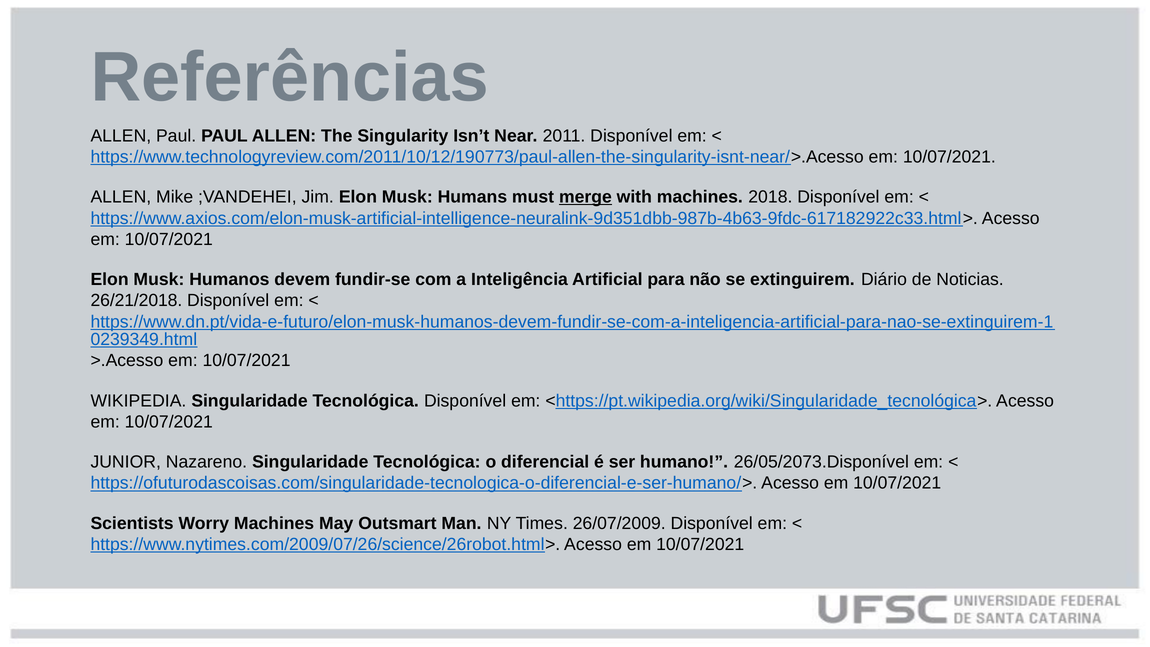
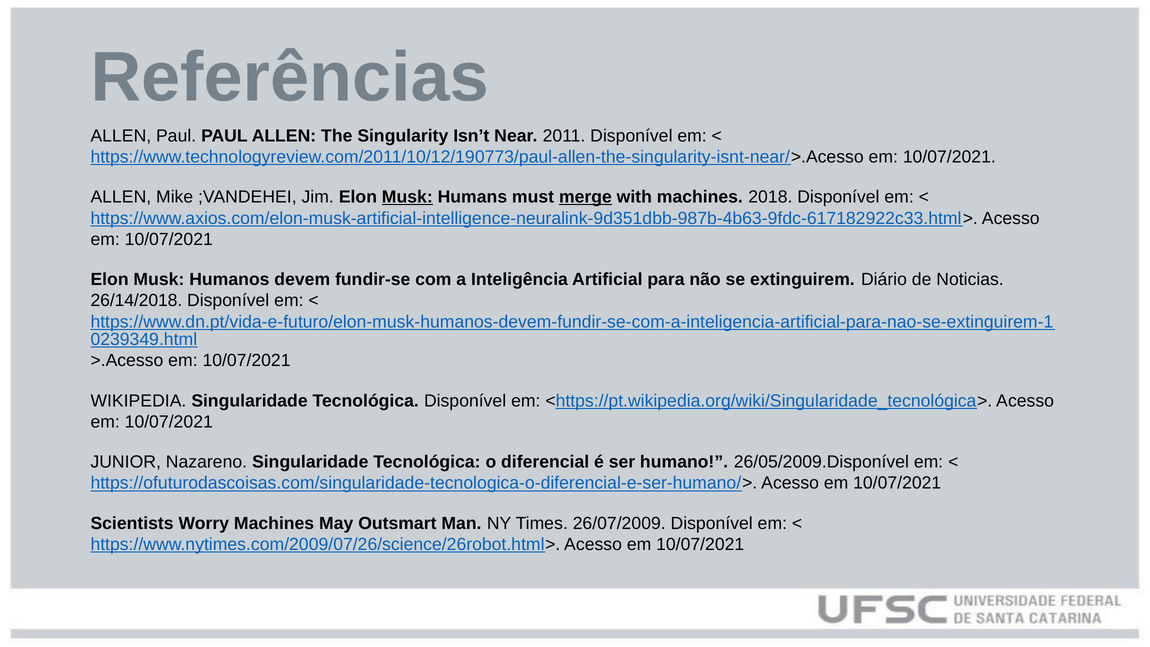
Musk at (407, 197) underline: none -> present
26/21/2018: 26/21/2018 -> 26/14/2018
26/05/2073.Disponível: 26/05/2073.Disponível -> 26/05/2009.Disponível
